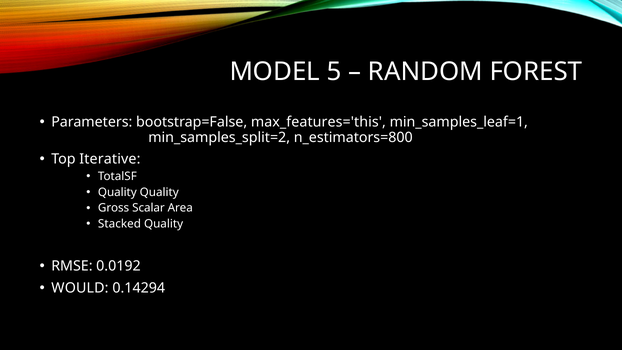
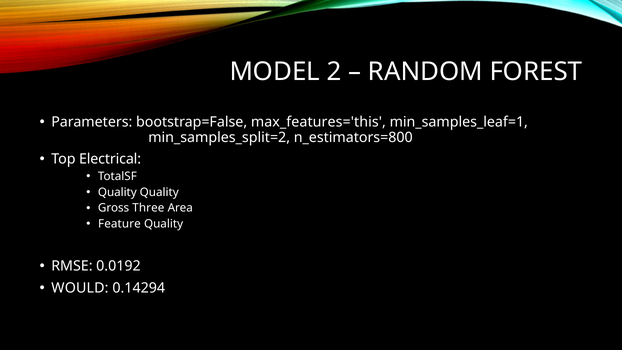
5: 5 -> 2
Iterative: Iterative -> Electrical
Scalar: Scalar -> Three
Stacked: Stacked -> Feature
